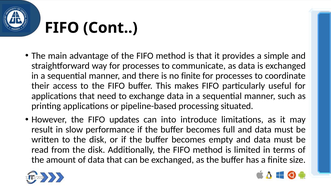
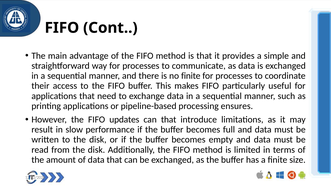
situated: situated -> ensures
can into: into -> that
